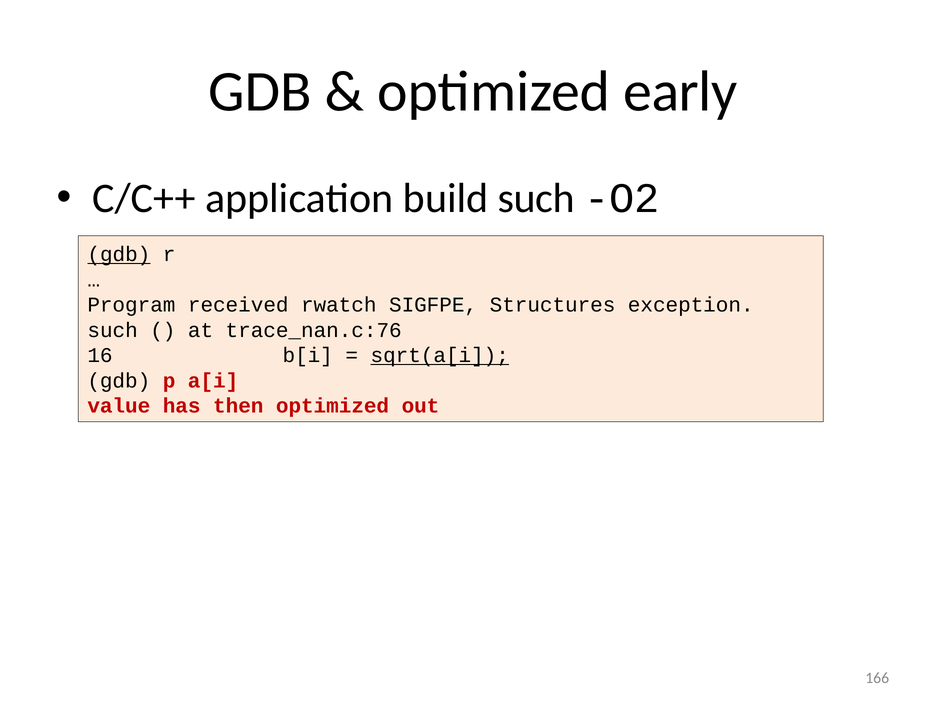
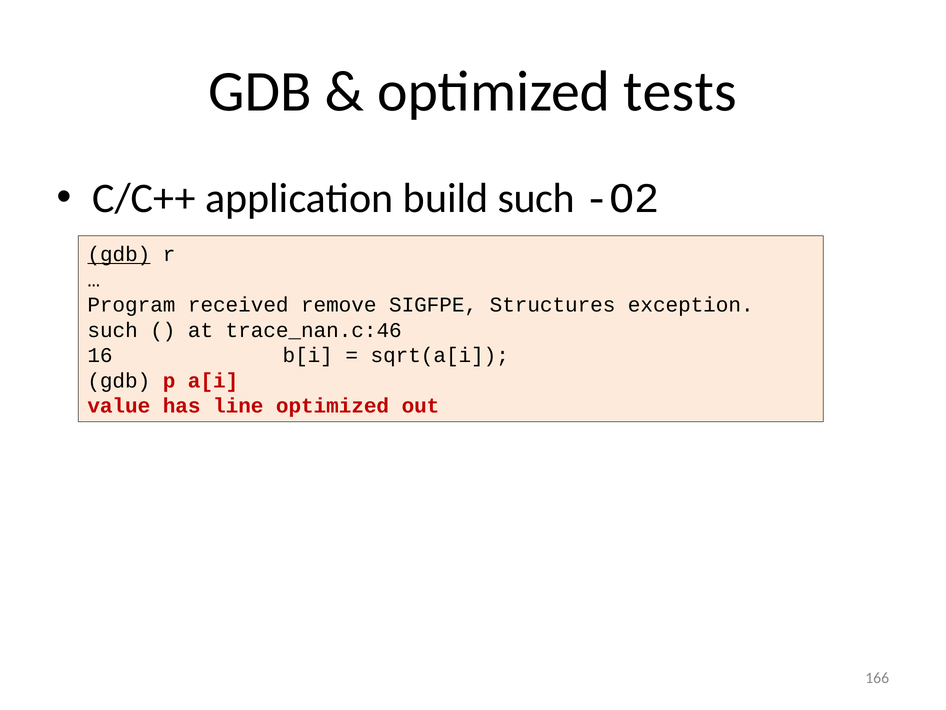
early: early -> tests
rwatch: rwatch -> remove
trace_nan.c:76: trace_nan.c:76 -> trace_nan.c:46
sqrt(a[i underline: present -> none
then: then -> line
